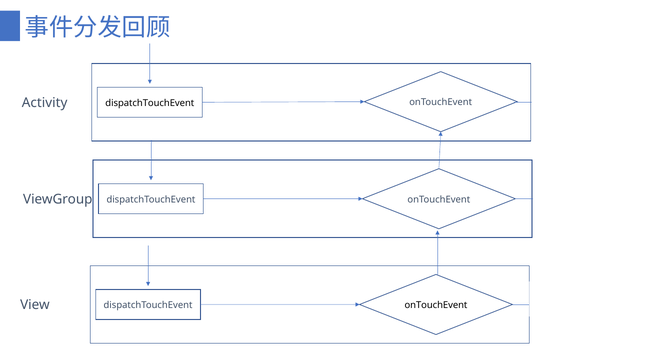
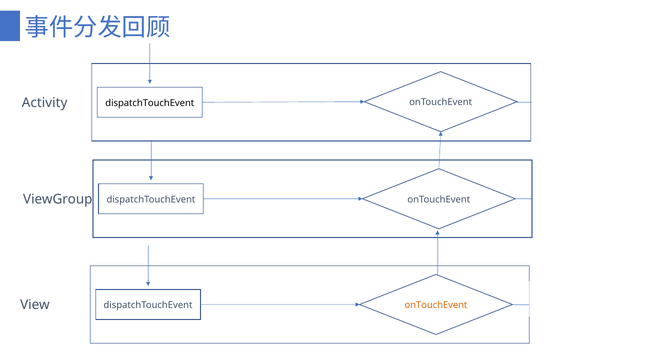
onTouchEvent at (436, 305) colour: black -> orange
